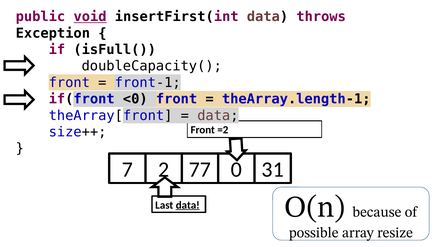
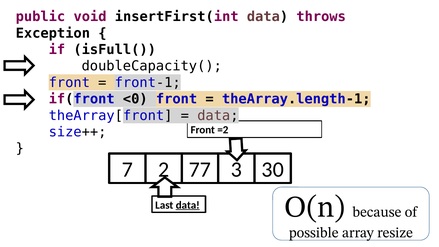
void underline: present -> none
0: 0 -> 3
31: 31 -> 30
